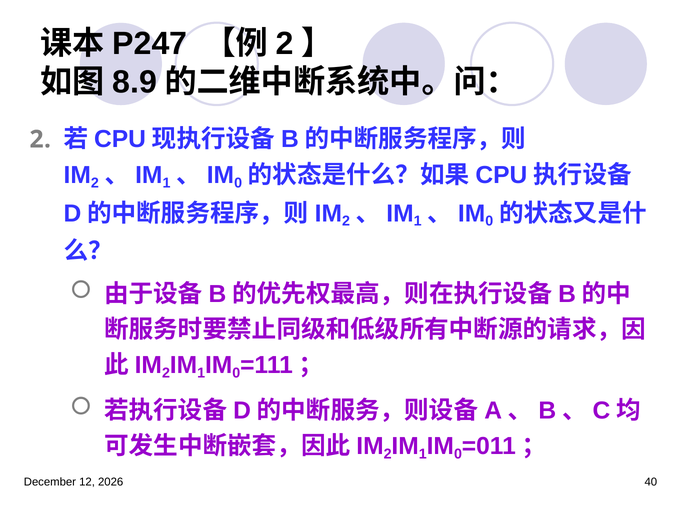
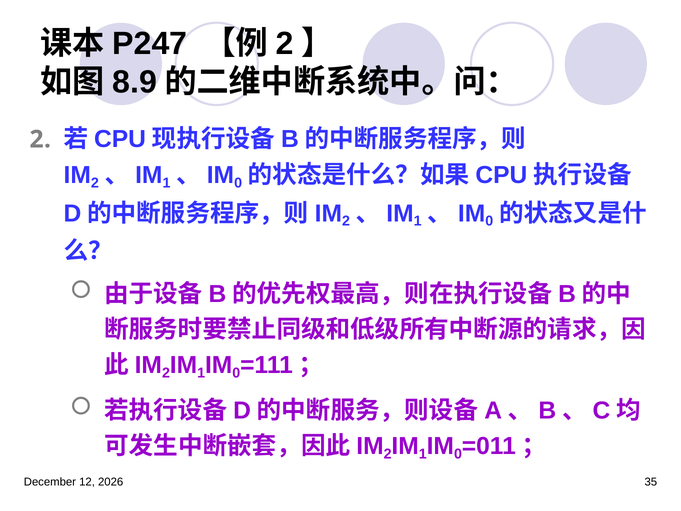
40: 40 -> 35
